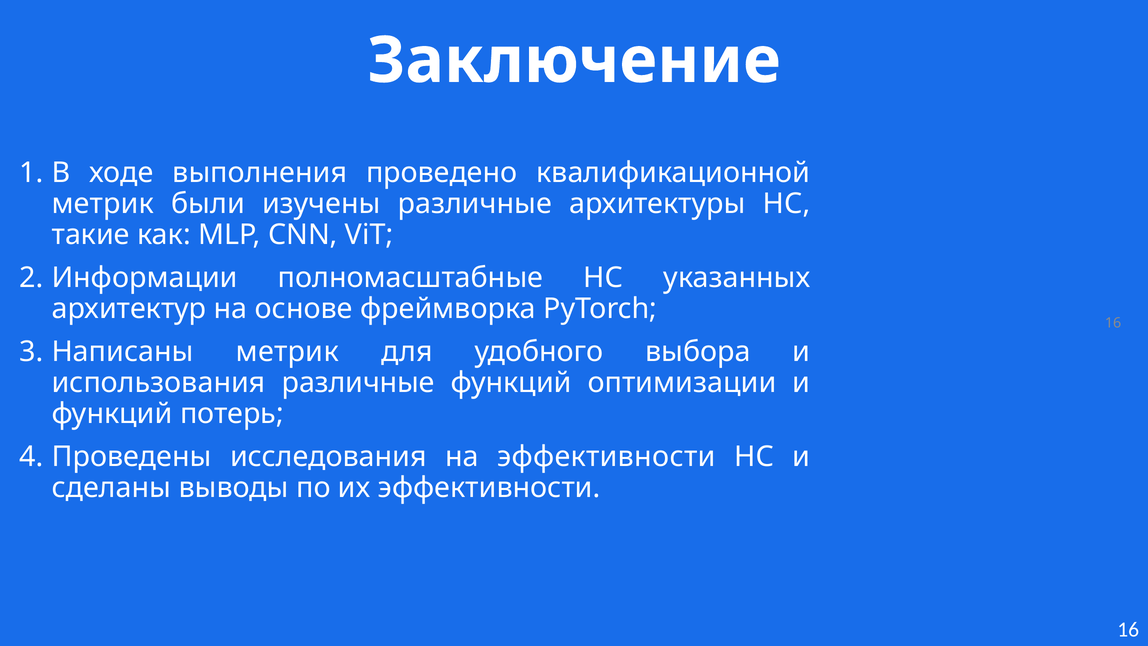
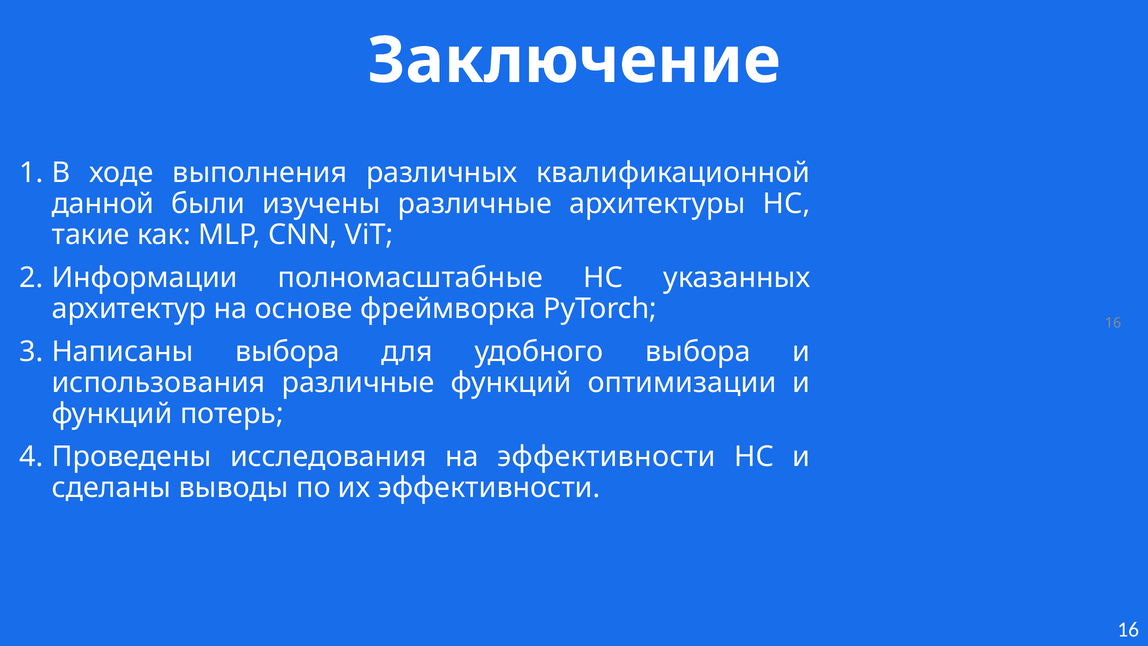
проведено: проведено -> различных
метрик at (103, 204): метрик -> данной
Написаны метрик: метрик -> выбора
